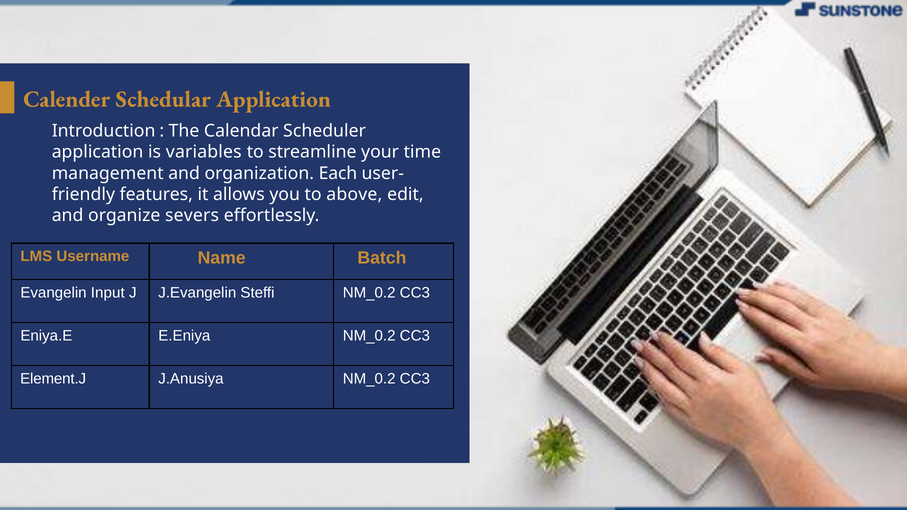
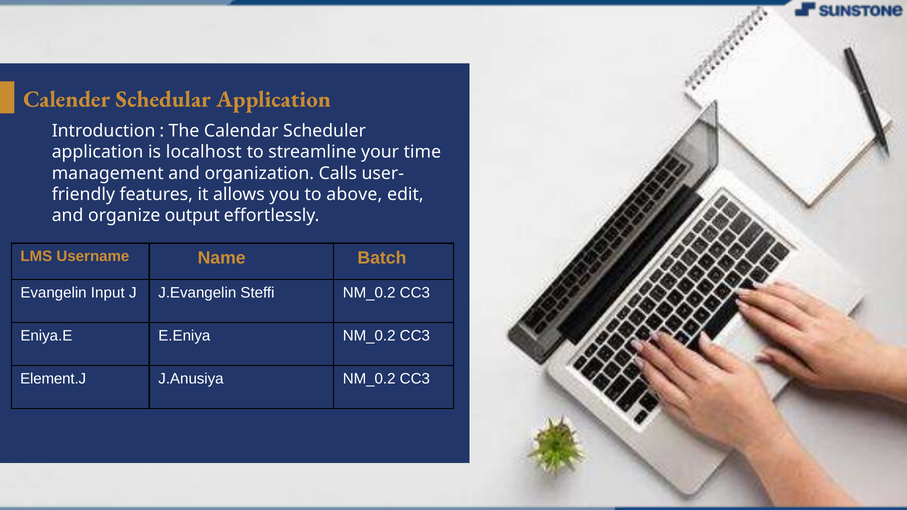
variables: variables -> localhost
Each: Each -> Calls
severs: severs -> output
